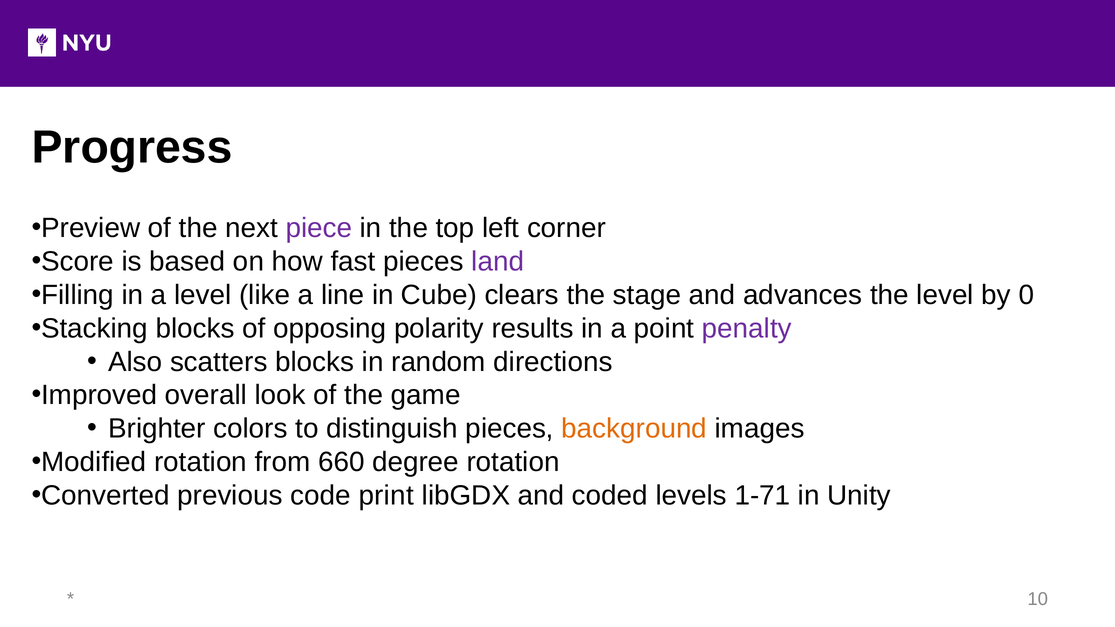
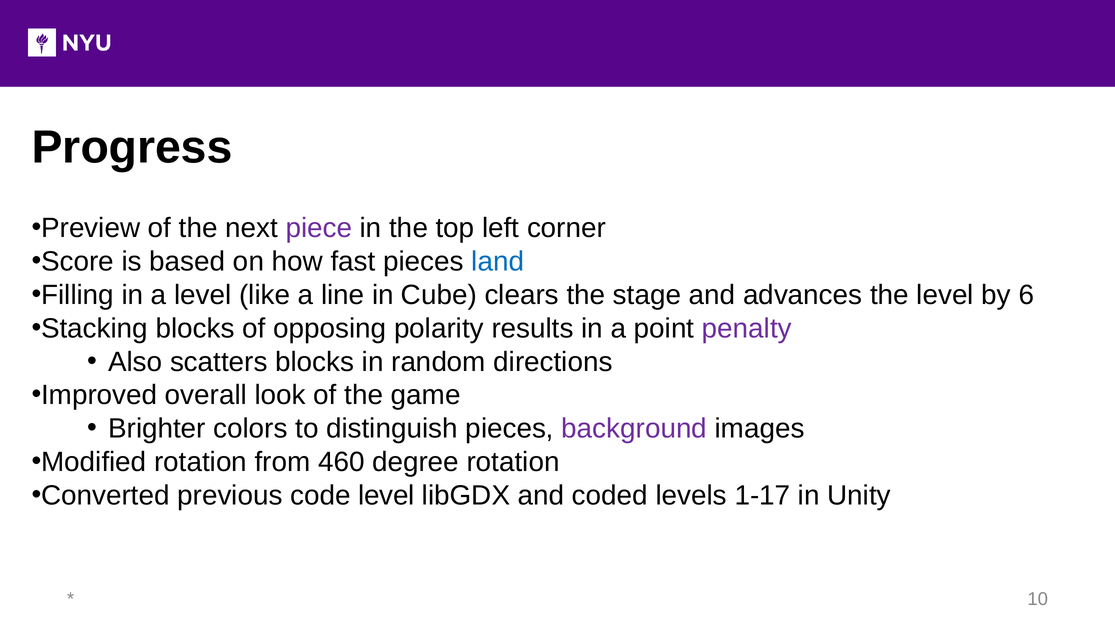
land colour: purple -> blue
0: 0 -> 6
background colour: orange -> purple
660: 660 -> 460
code print: print -> level
1-71: 1-71 -> 1-17
